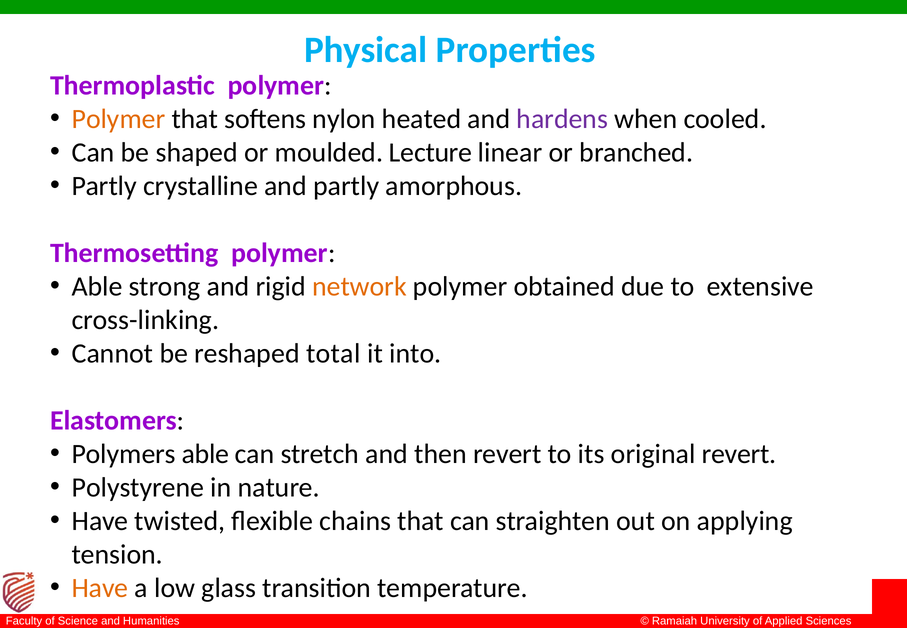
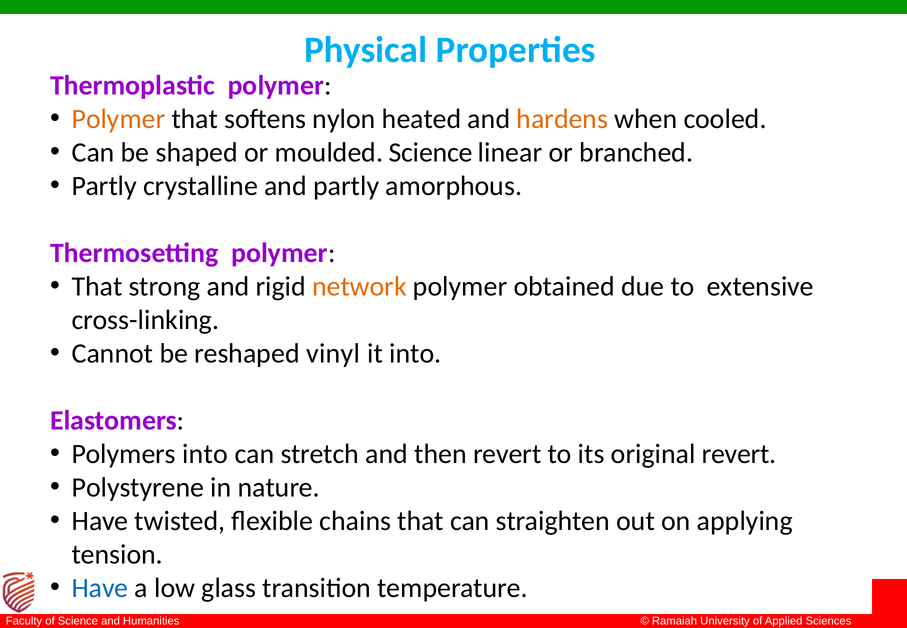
hardens colour: purple -> orange
moulded Lecture: Lecture -> Science
Able at (97, 287): Able -> That
total: total -> vinyl
Polymers able: able -> into
Have at (100, 588) colour: orange -> blue
